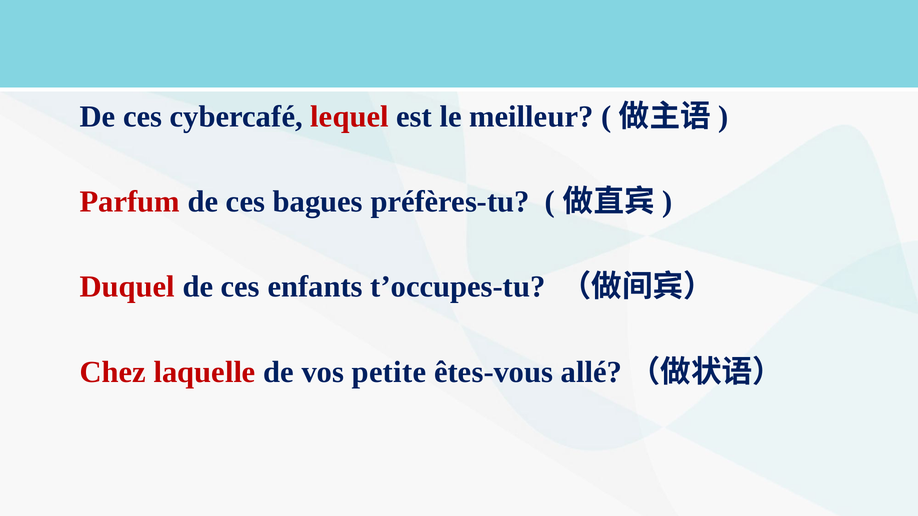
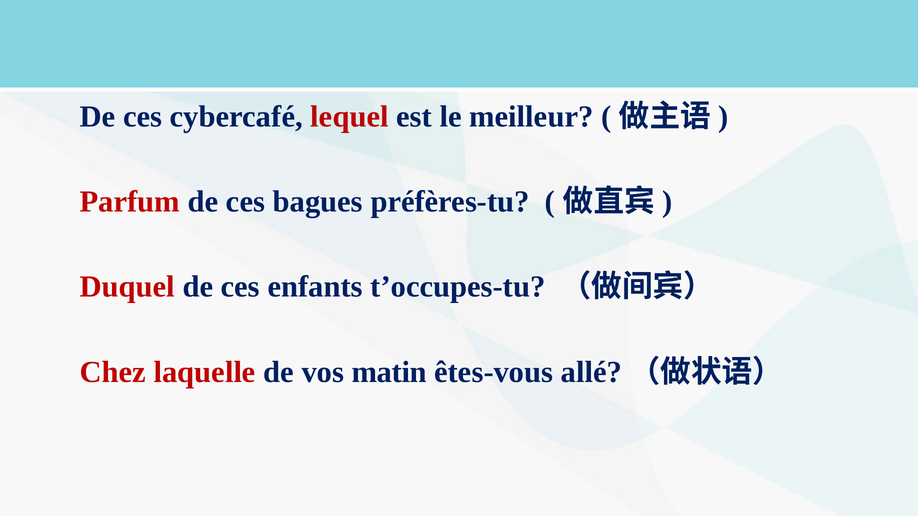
petite: petite -> matin
